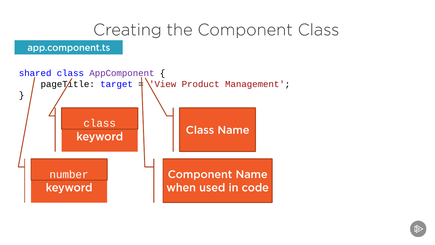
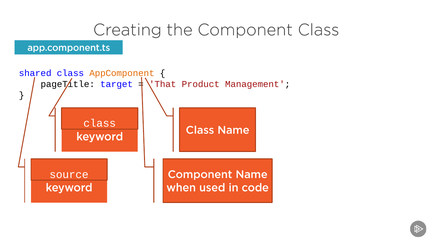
AppComponent colour: purple -> orange
View: View -> That
number: number -> source
